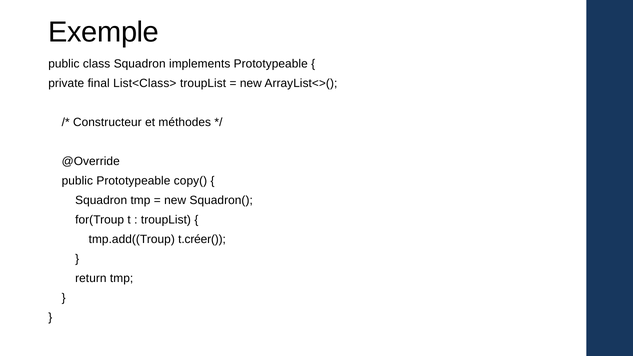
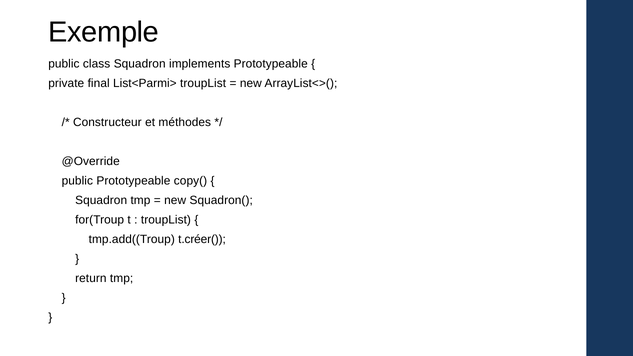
List<Class>: List<Class> -> List<Parmi>
